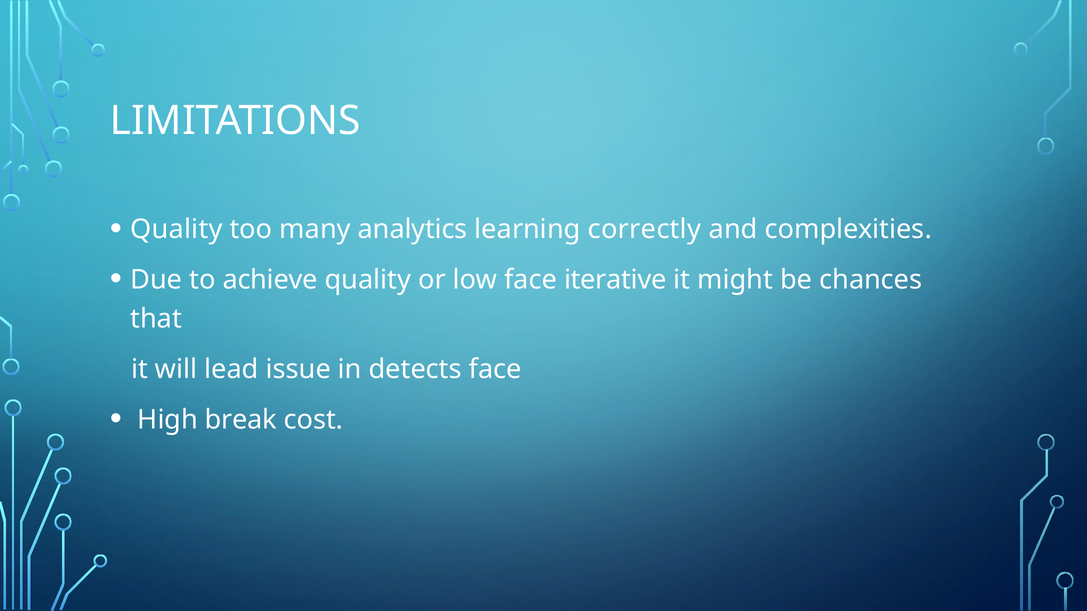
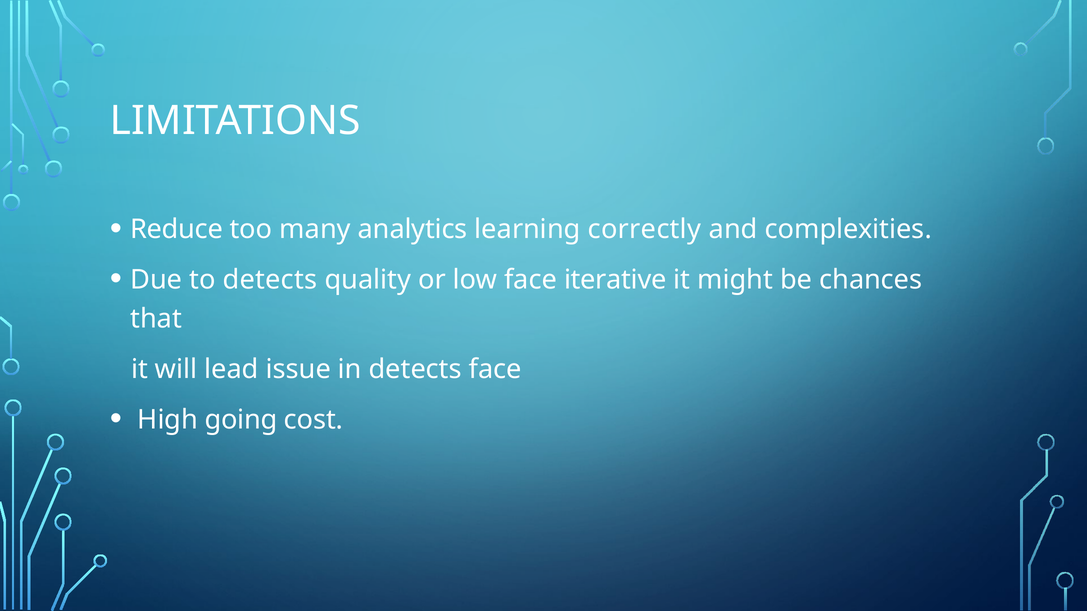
Quality at (176, 229): Quality -> Reduce
to achieve: achieve -> detects
break: break -> going
